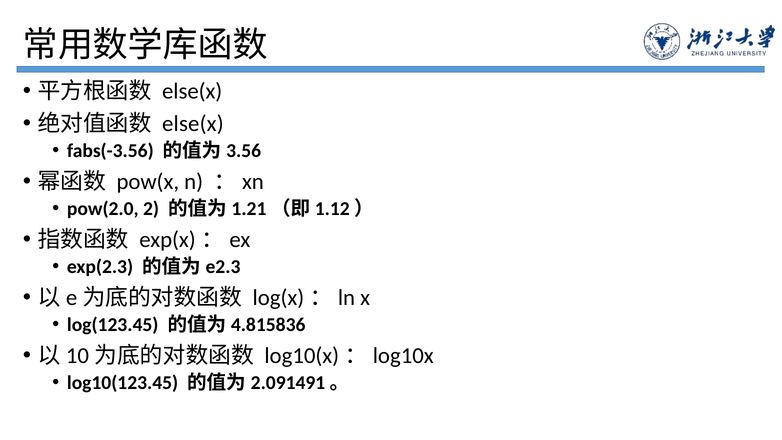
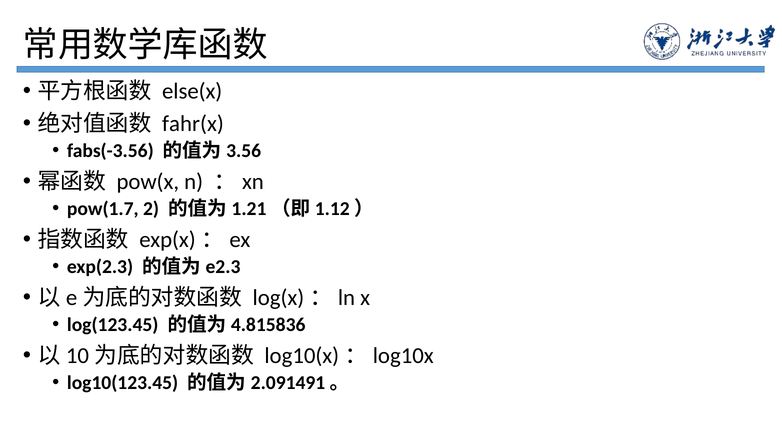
else(x at (193, 124): else(x -> fahr(x
pow(2.0: pow(2.0 -> pow(1.7
